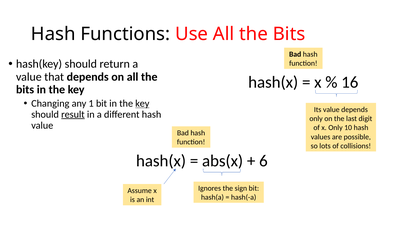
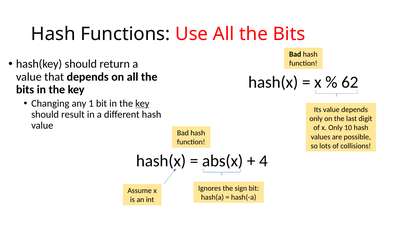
16: 16 -> 62
result underline: present -> none
6: 6 -> 4
